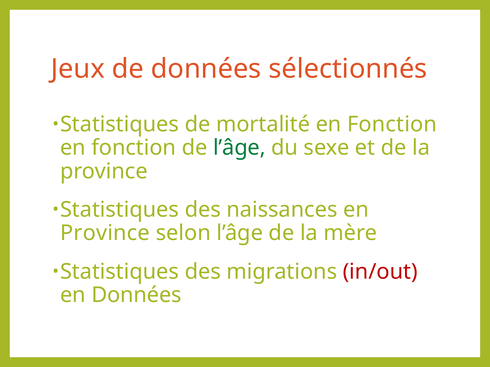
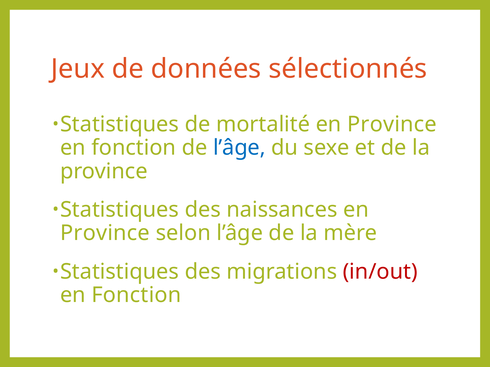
mortalité en Fonction: Fonction -> Province
l’âge at (239, 148) colour: green -> blue
Données at (137, 295): Données -> Fonction
